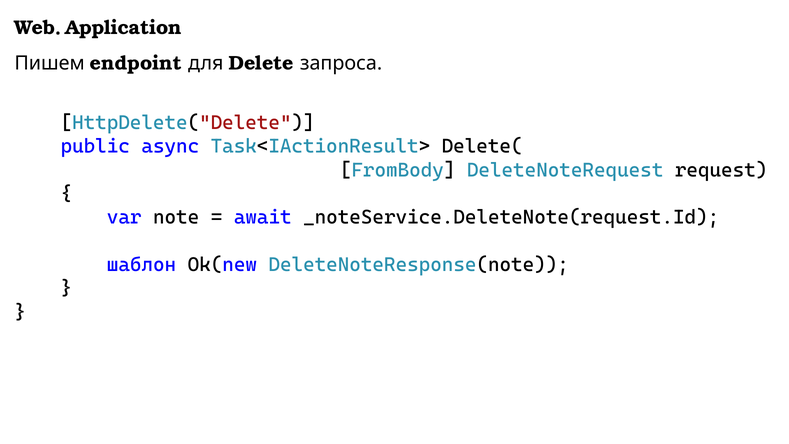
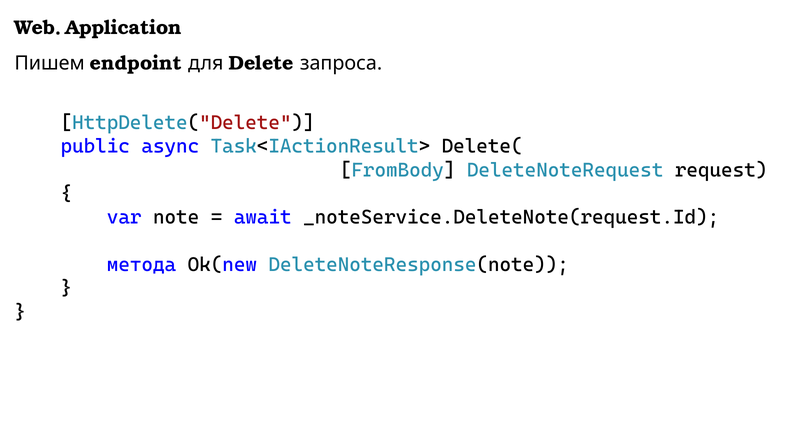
шаблон: шаблон -> метода
